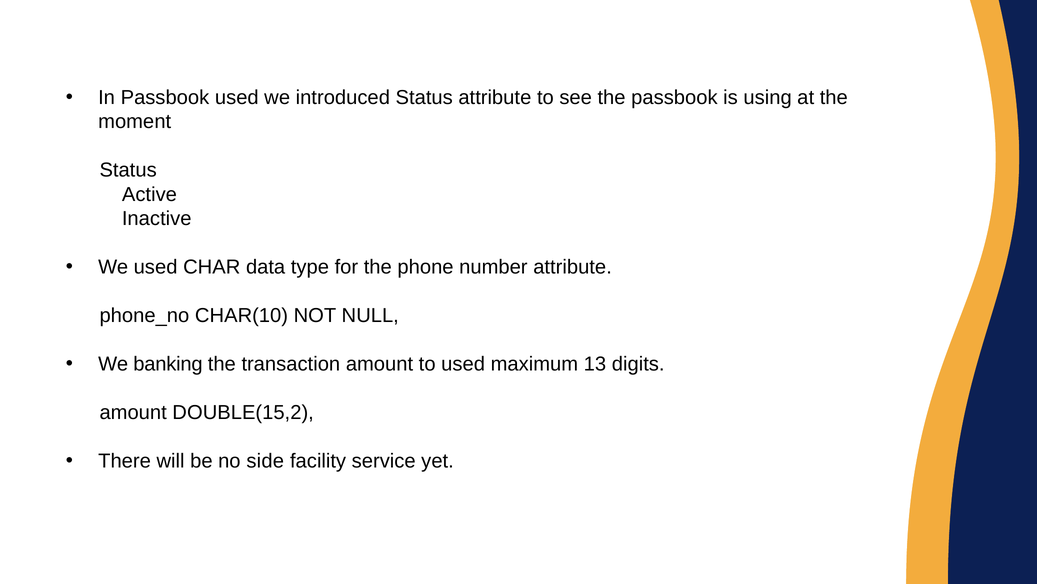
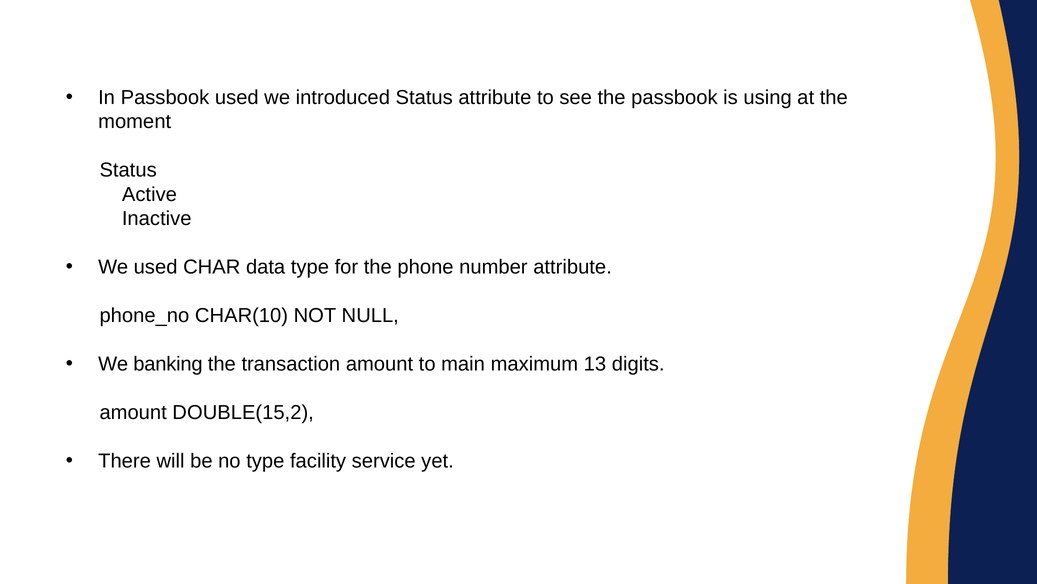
to used: used -> main
no side: side -> type
